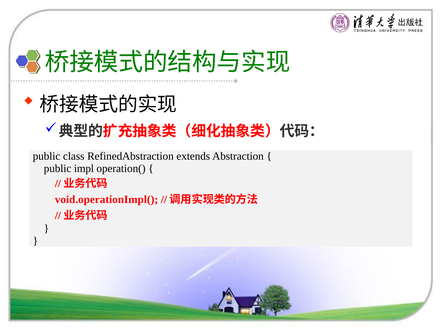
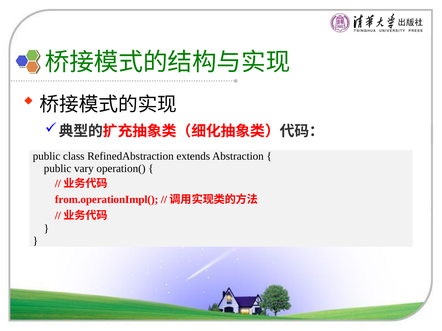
impl: impl -> vary
void.operationImpl(: void.operationImpl( -> from.operationImpl(
